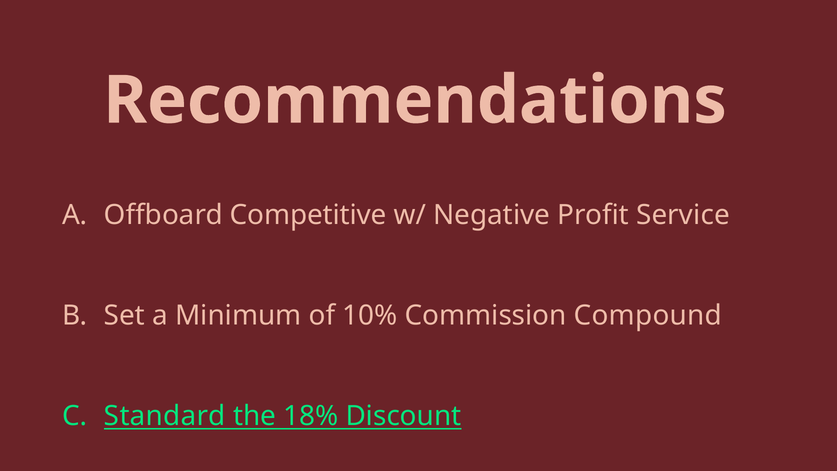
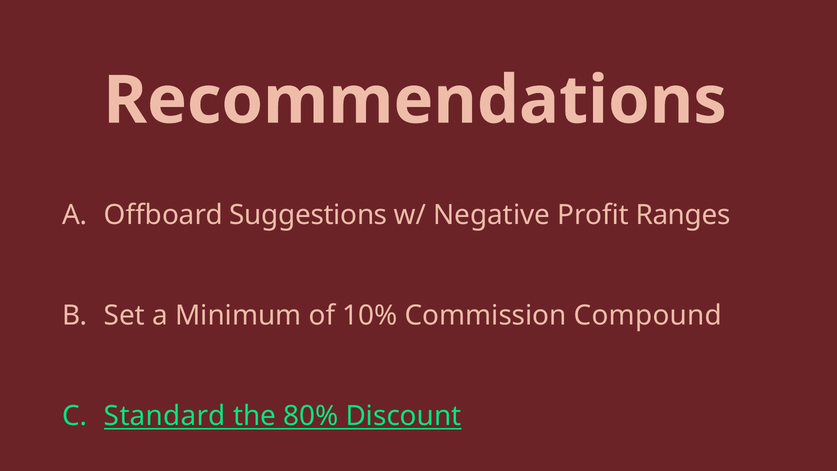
Competitive: Competitive -> Suggestions
Service: Service -> Ranges
18%: 18% -> 80%
